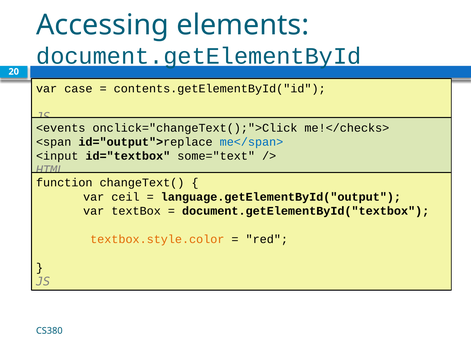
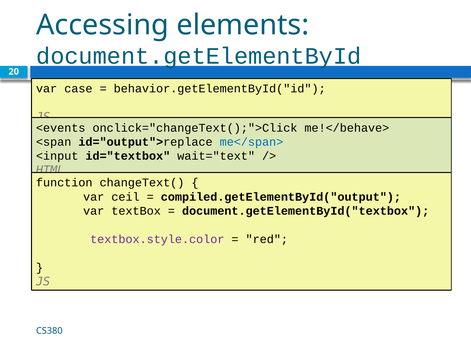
contents.getElementById("id: contents.getElementById("id -> behavior.getElementById("id
me!</checks>: me!</checks> -> me!</behave>
some="text: some="text -> wait="text
language.getElementById("output: language.getElementById("output -> compiled.getElementById("output
textbox.style.color colour: orange -> purple
